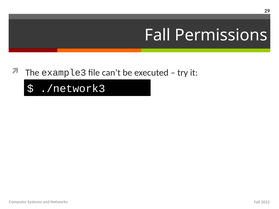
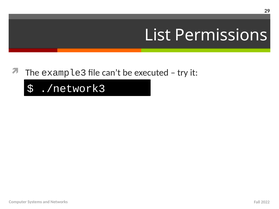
Fall at (158, 35): Fall -> List
